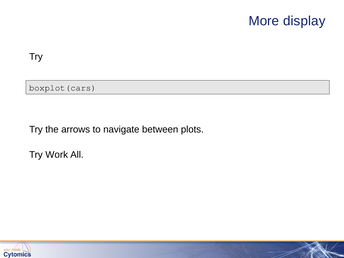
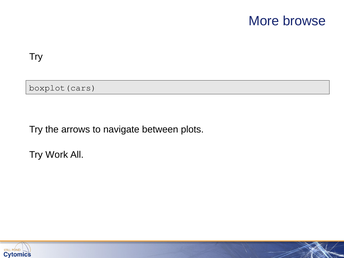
display: display -> browse
